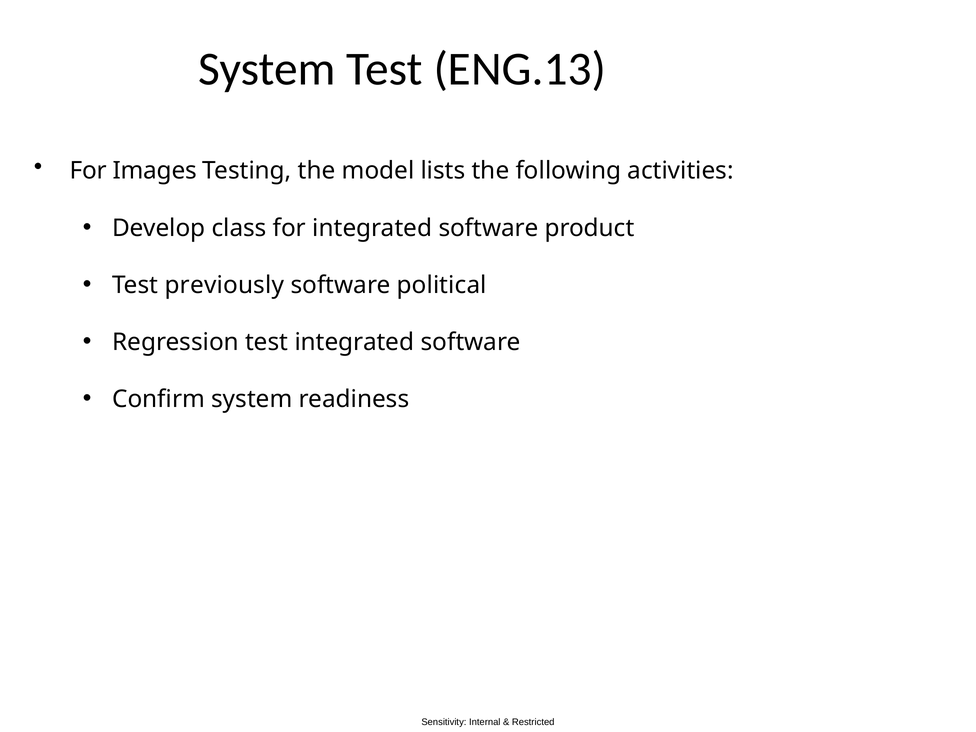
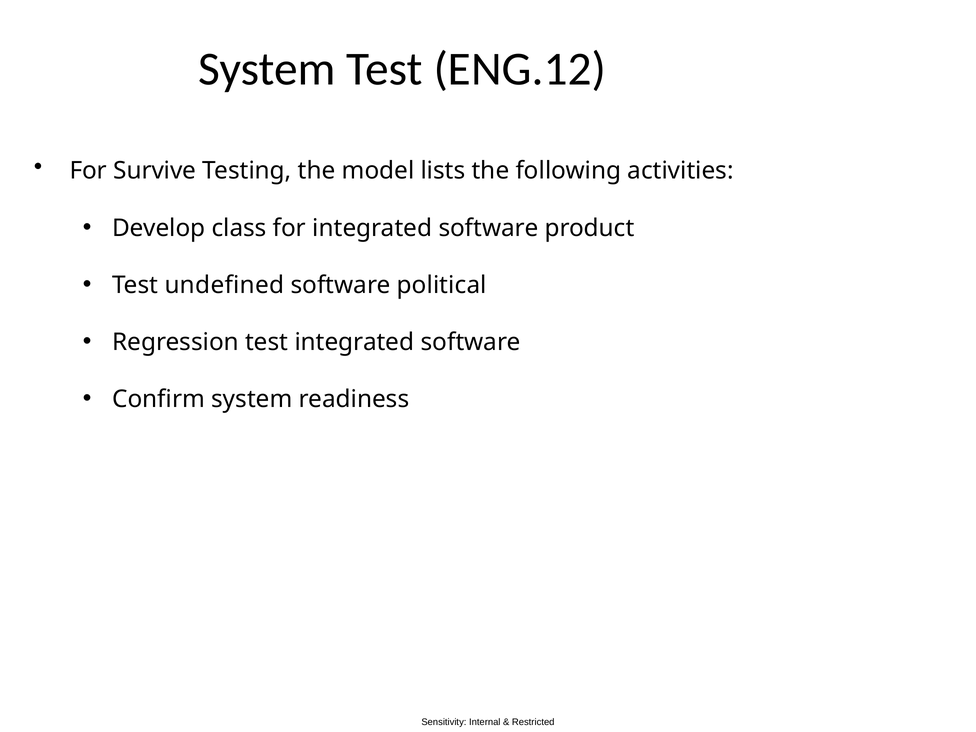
ENG.13: ENG.13 -> ENG.12
Images: Images -> Survive
previously: previously -> undefined
